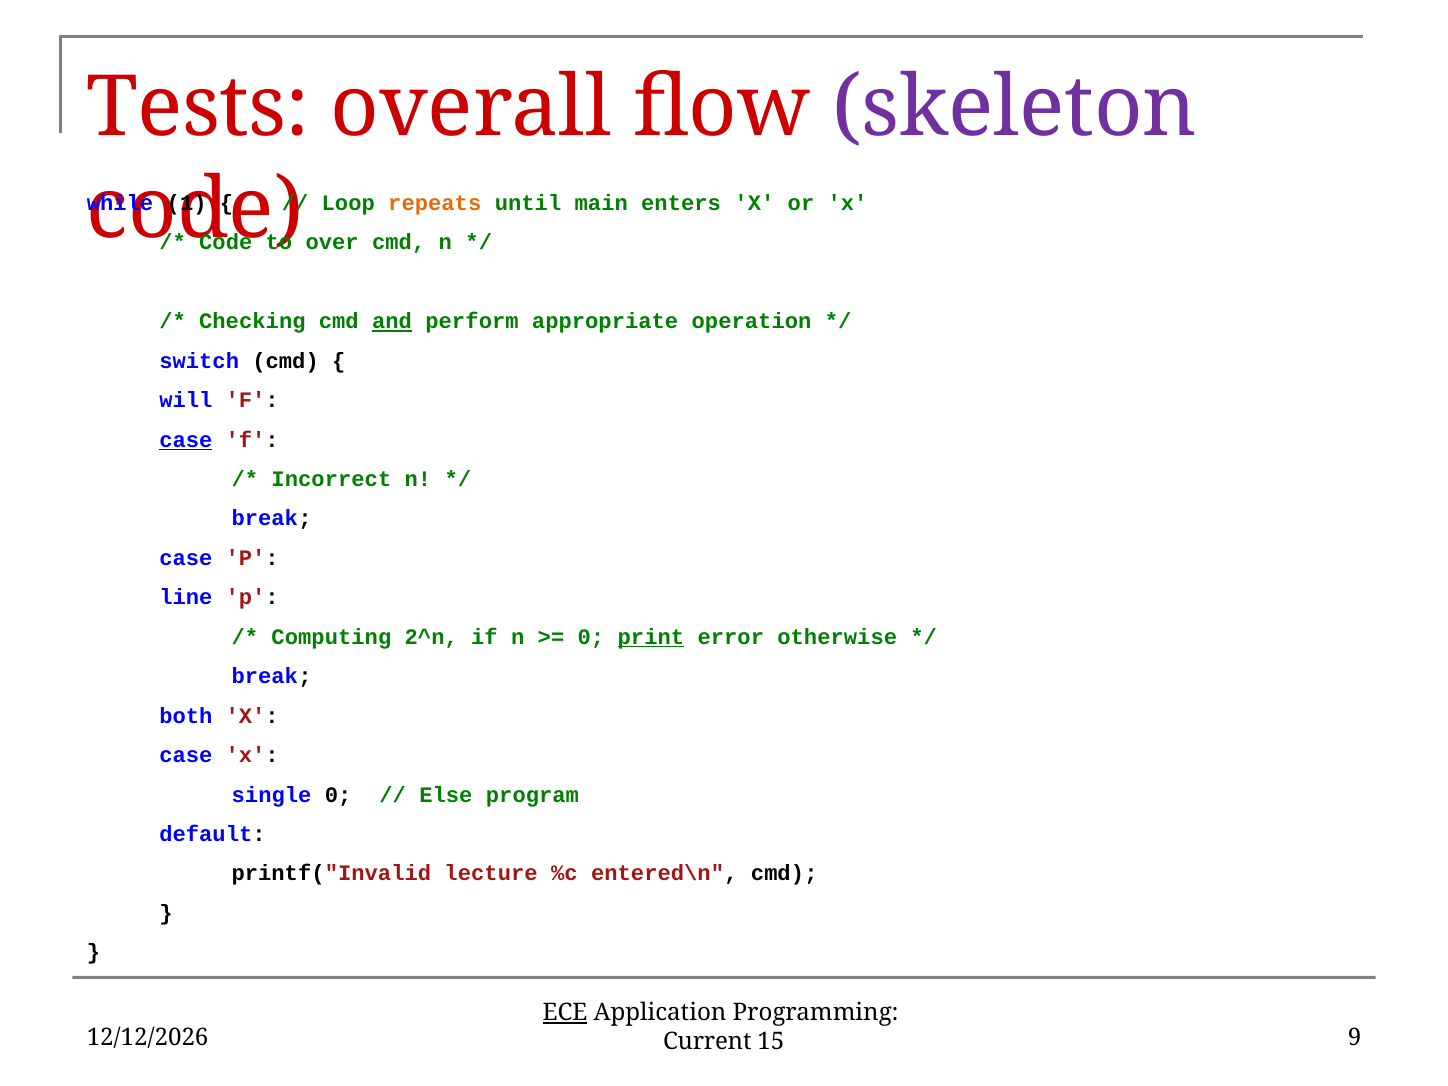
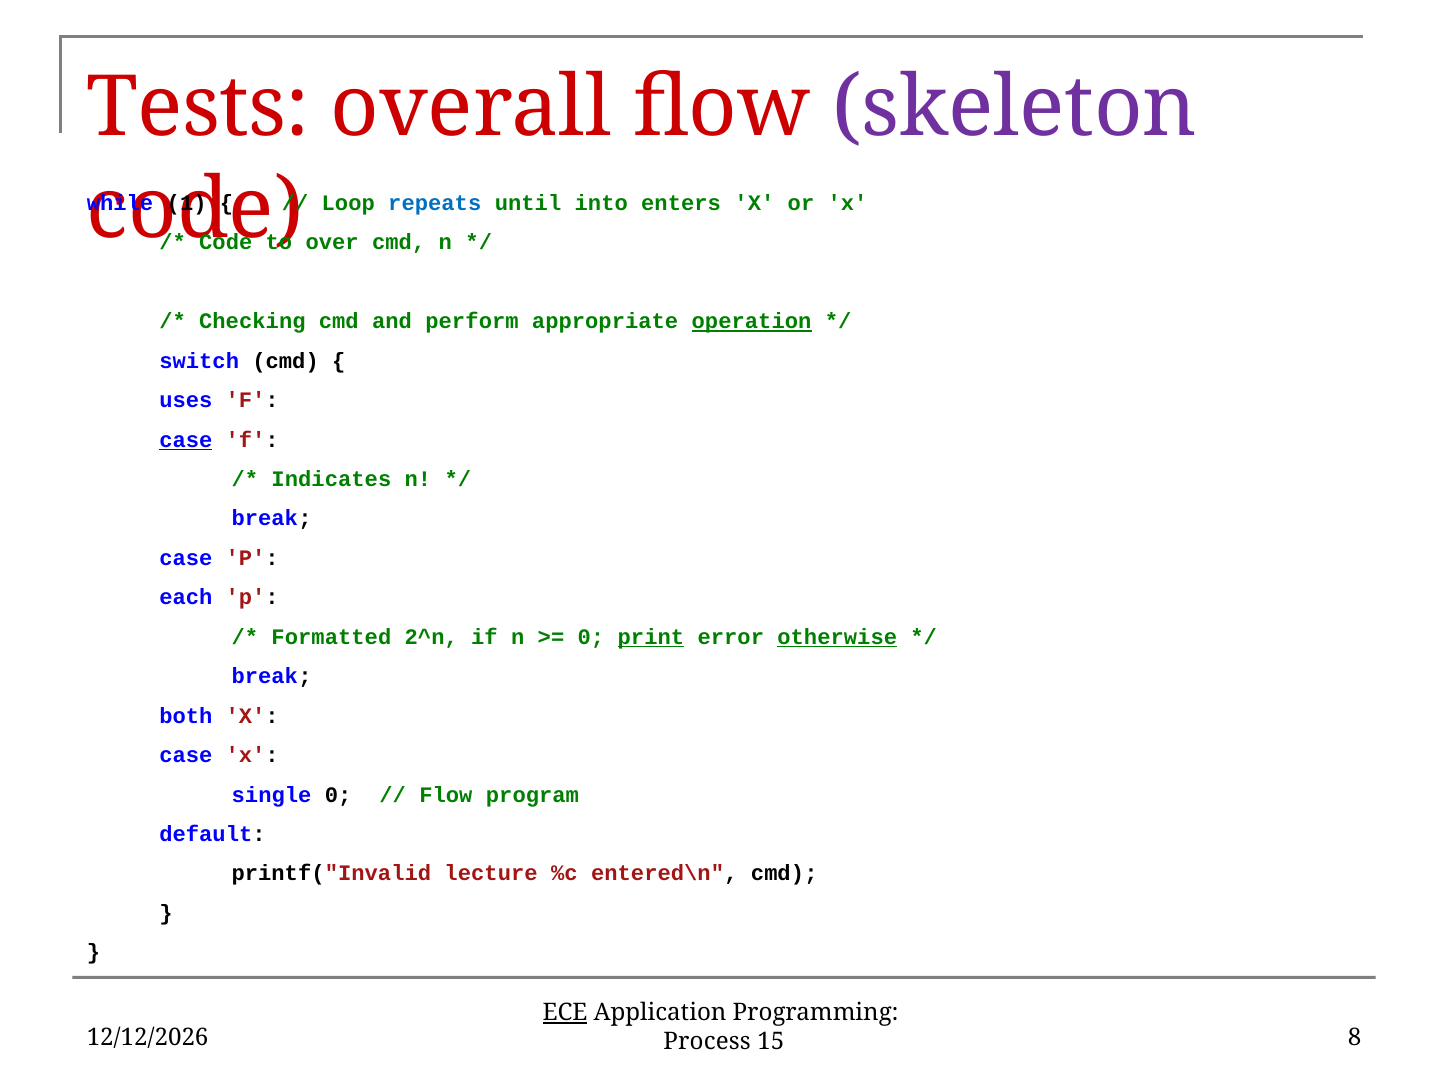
repeats colour: orange -> blue
main: main -> into
and underline: present -> none
operation underline: none -> present
will: will -> uses
Incorrect: Incorrect -> Indicates
line: line -> each
Computing: Computing -> Formatted
otherwise underline: none -> present
Else at (446, 795): Else -> Flow
Current: Current -> Process
9: 9 -> 8
